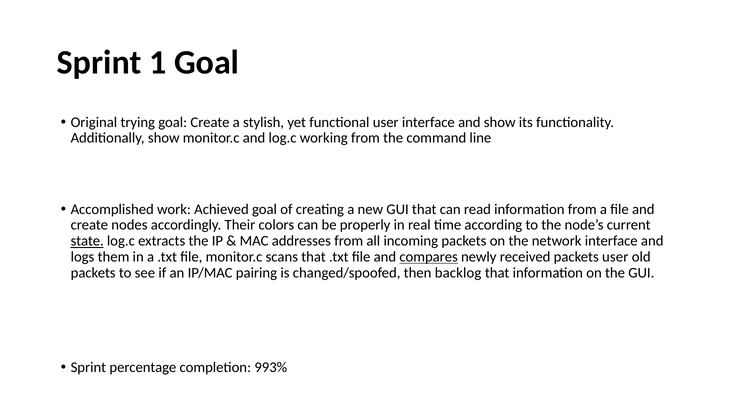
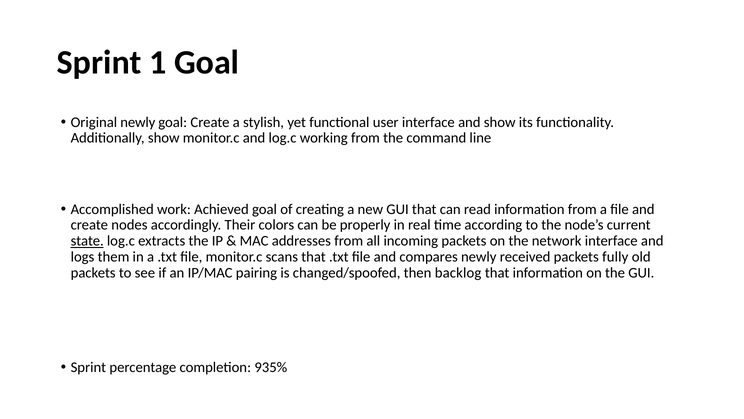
Original trying: trying -> newly
compares underline: present -> none
packets user: user -> fully
993%: 993% -> 935%
